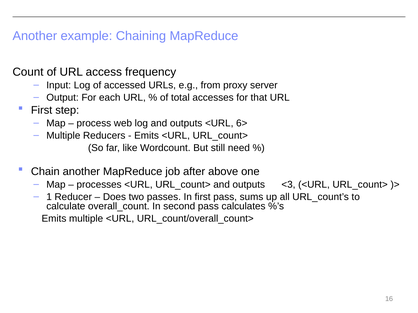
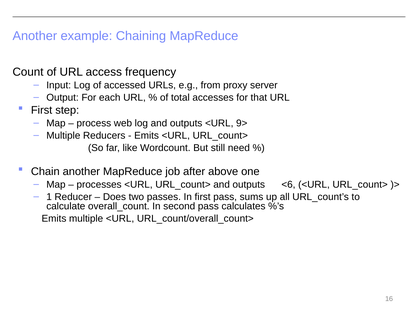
6>: 6> -> 9>
<3: <3 -> <6
